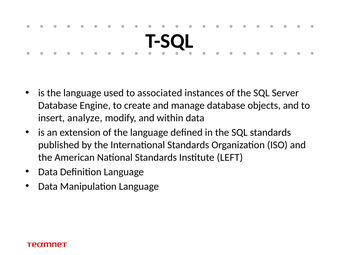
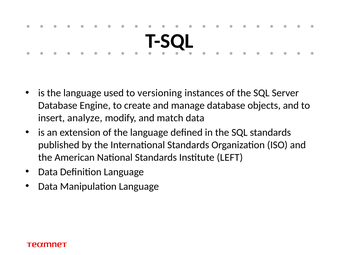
associated: associated -> versioning
within: within -> match
